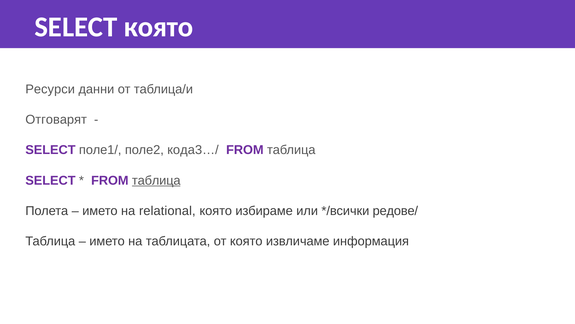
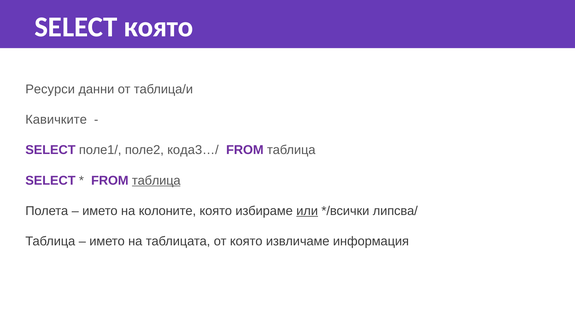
Отговарят: Отговарят -> Кавичките
relational: relational -> колоните
или underline: none -> present
редове/: редове/ -> липсва/
